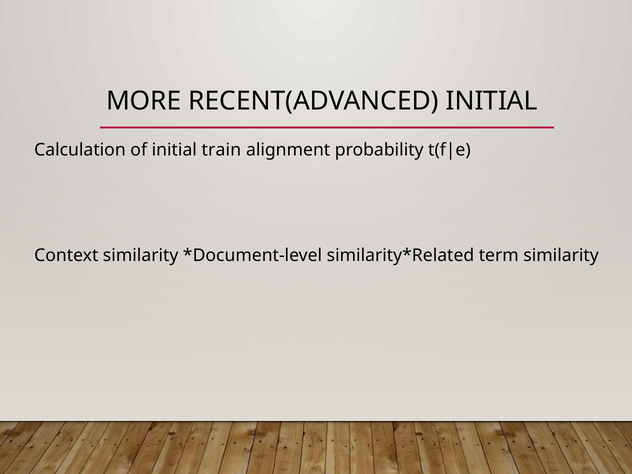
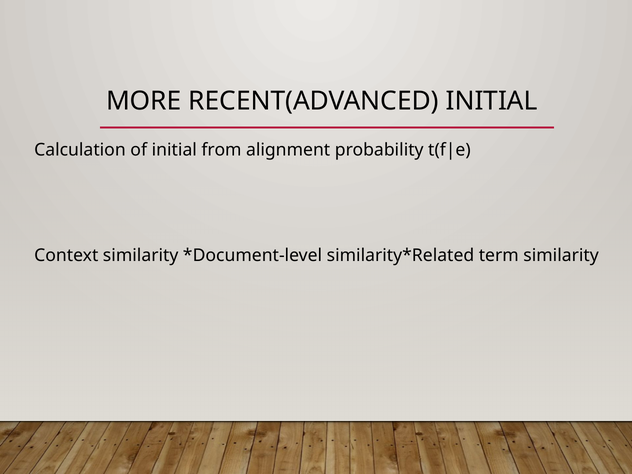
train: train -> from
